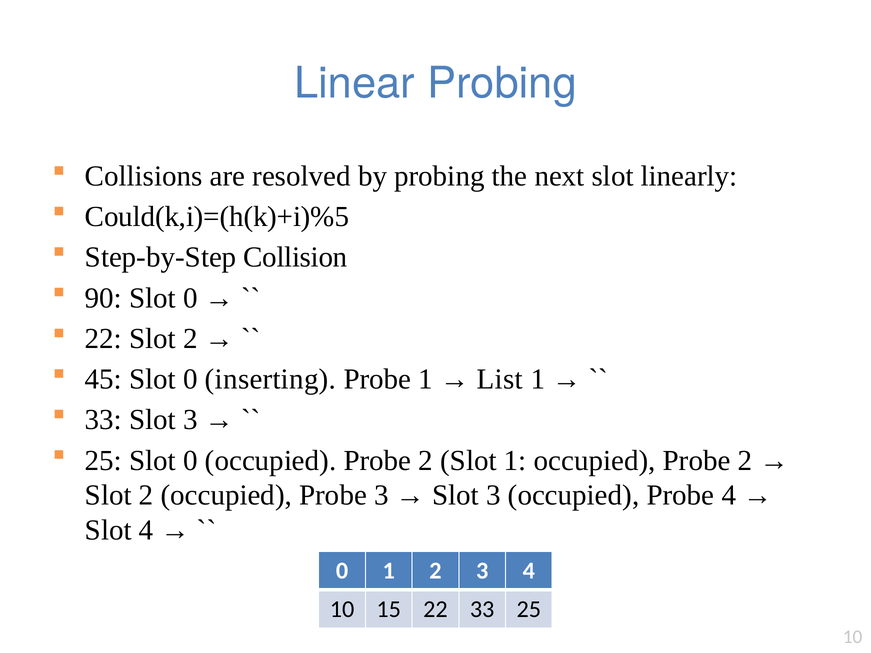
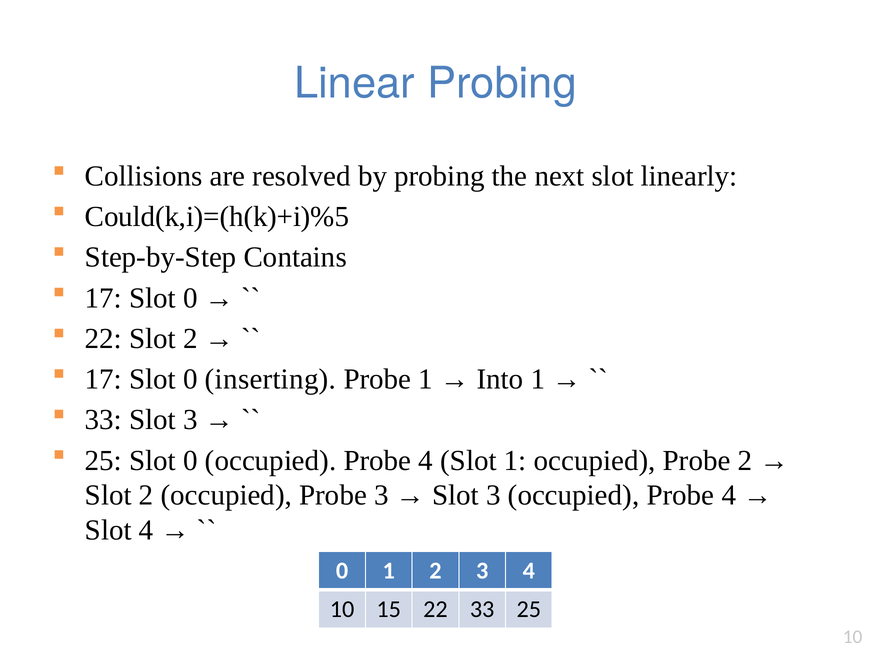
Collision: Collision -> Contains
90 at (103, 298): 90 -> 17
45 at (103, 379): 45 -> 17
List: List -> Into
0 occupied Probe 2: 2 -> 4
